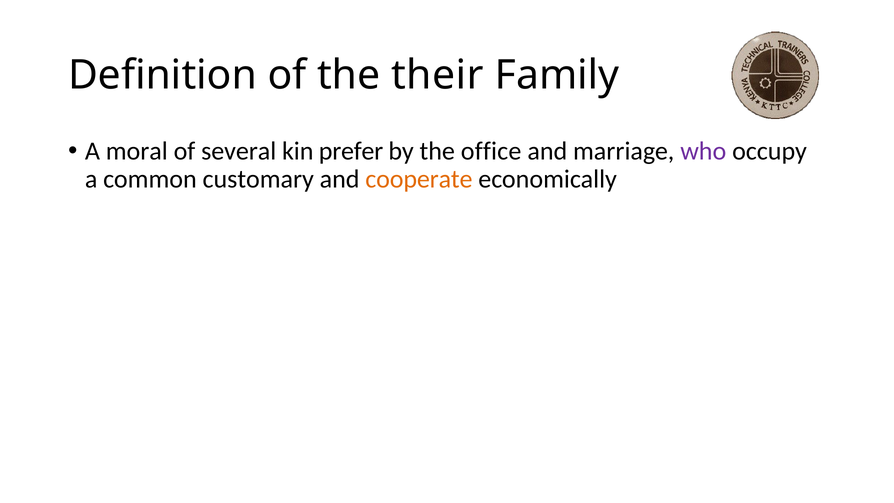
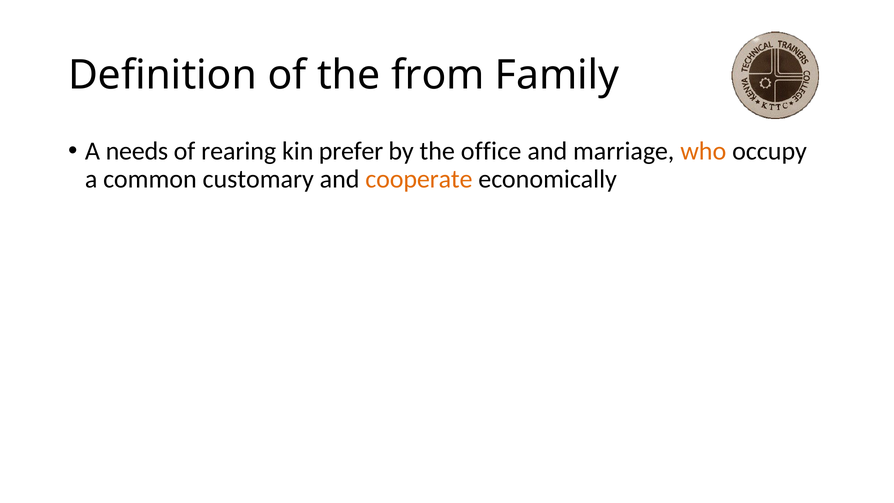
their: their -> from
moral: moral -> needs
several: several -> rearing
who colour: purple -> orange
